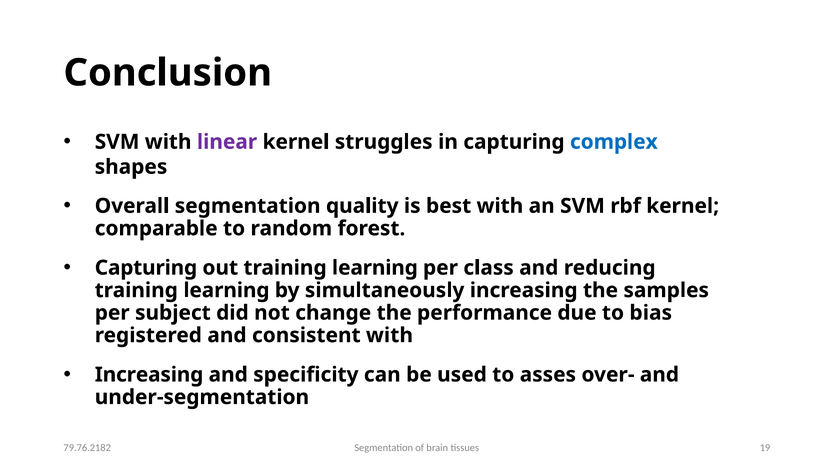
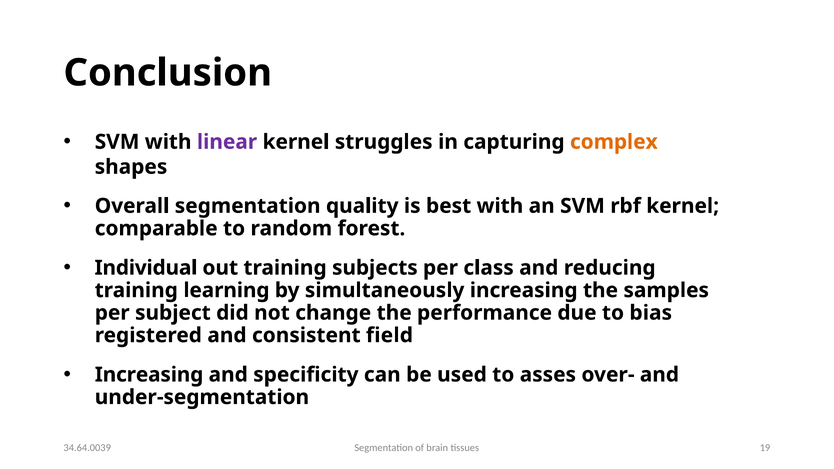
complex colour: blue -> orange
Capturing at (146, 268): Capturing -> Individual
out training learning: learning -> subjects
consistent with: with -> field
79.76.2182: 79.76.2182 -> 34.64.0039
